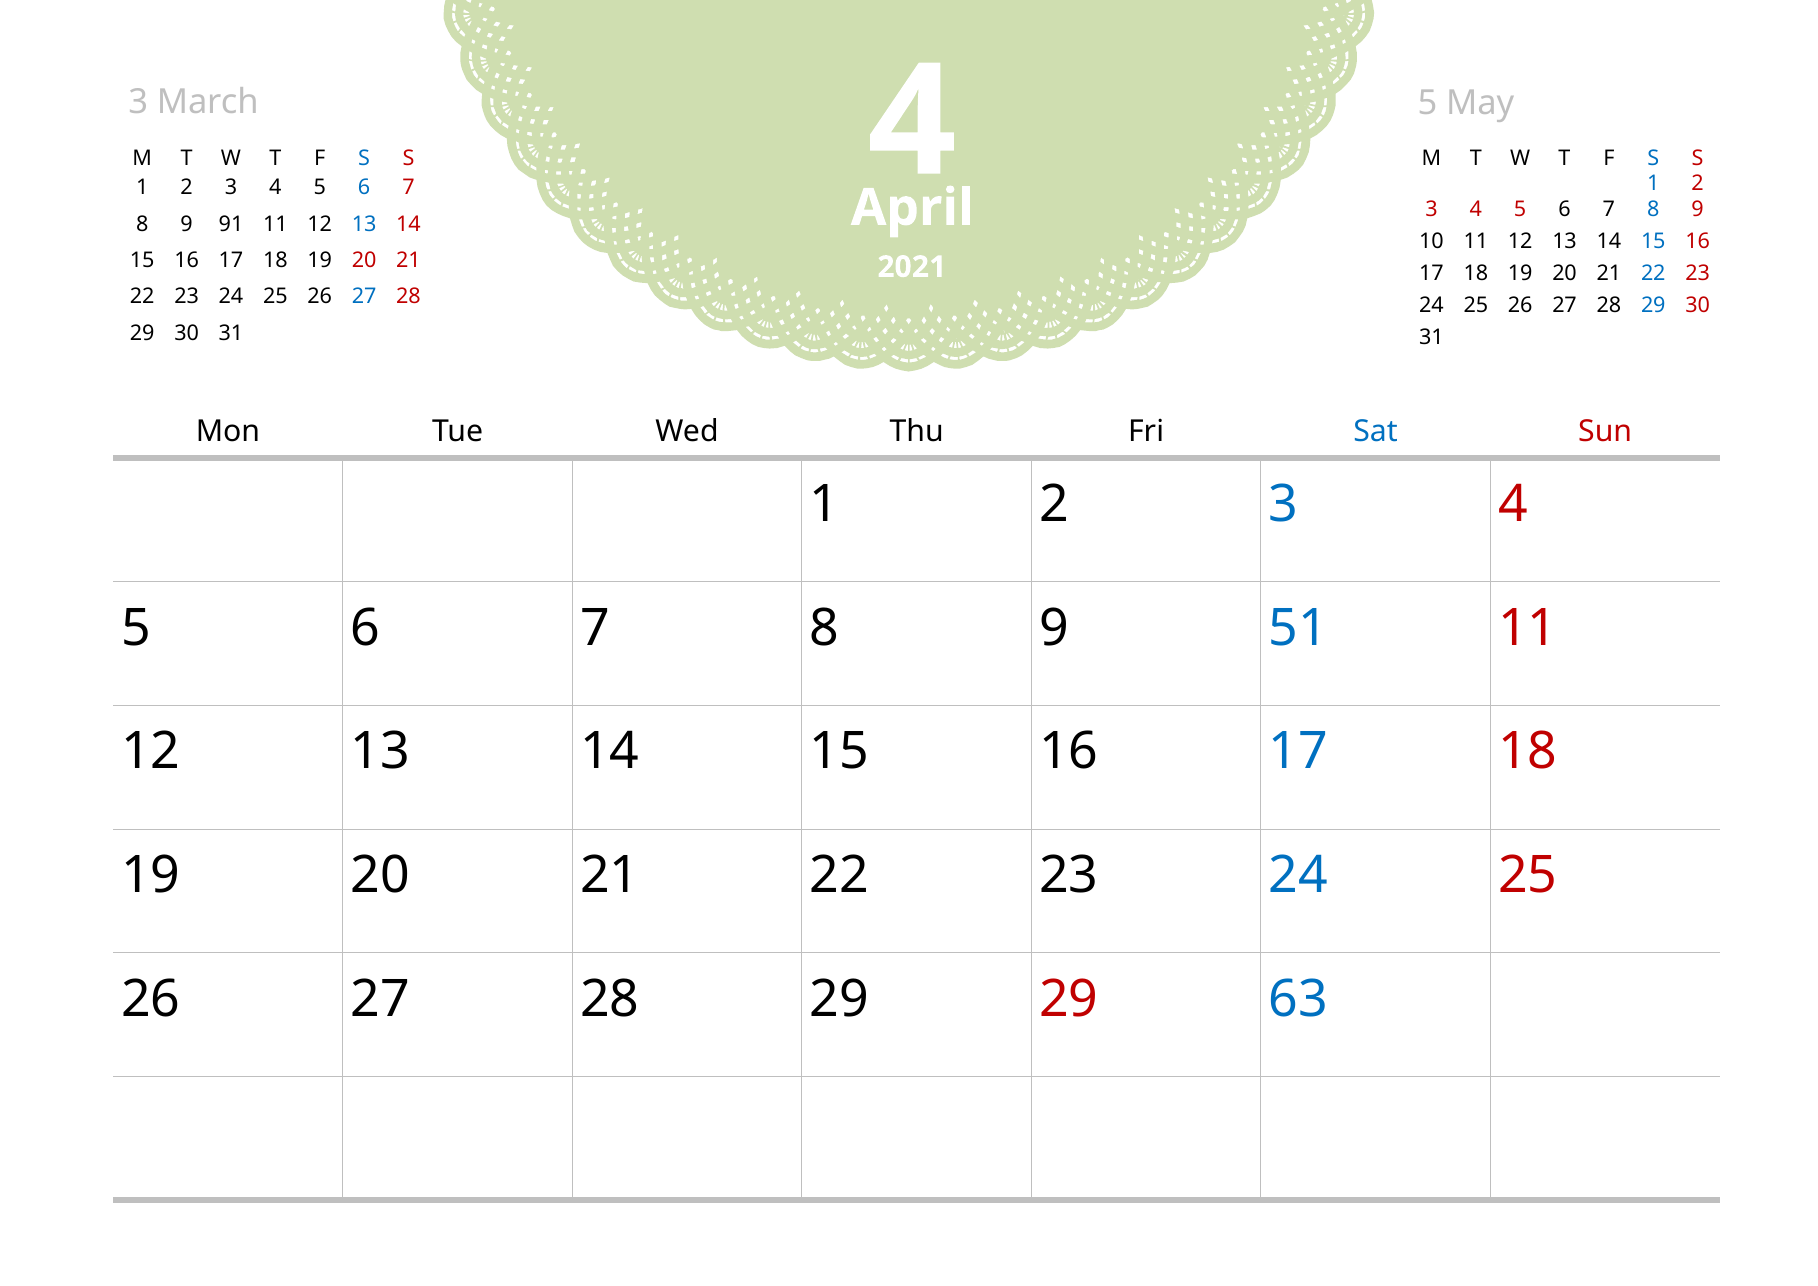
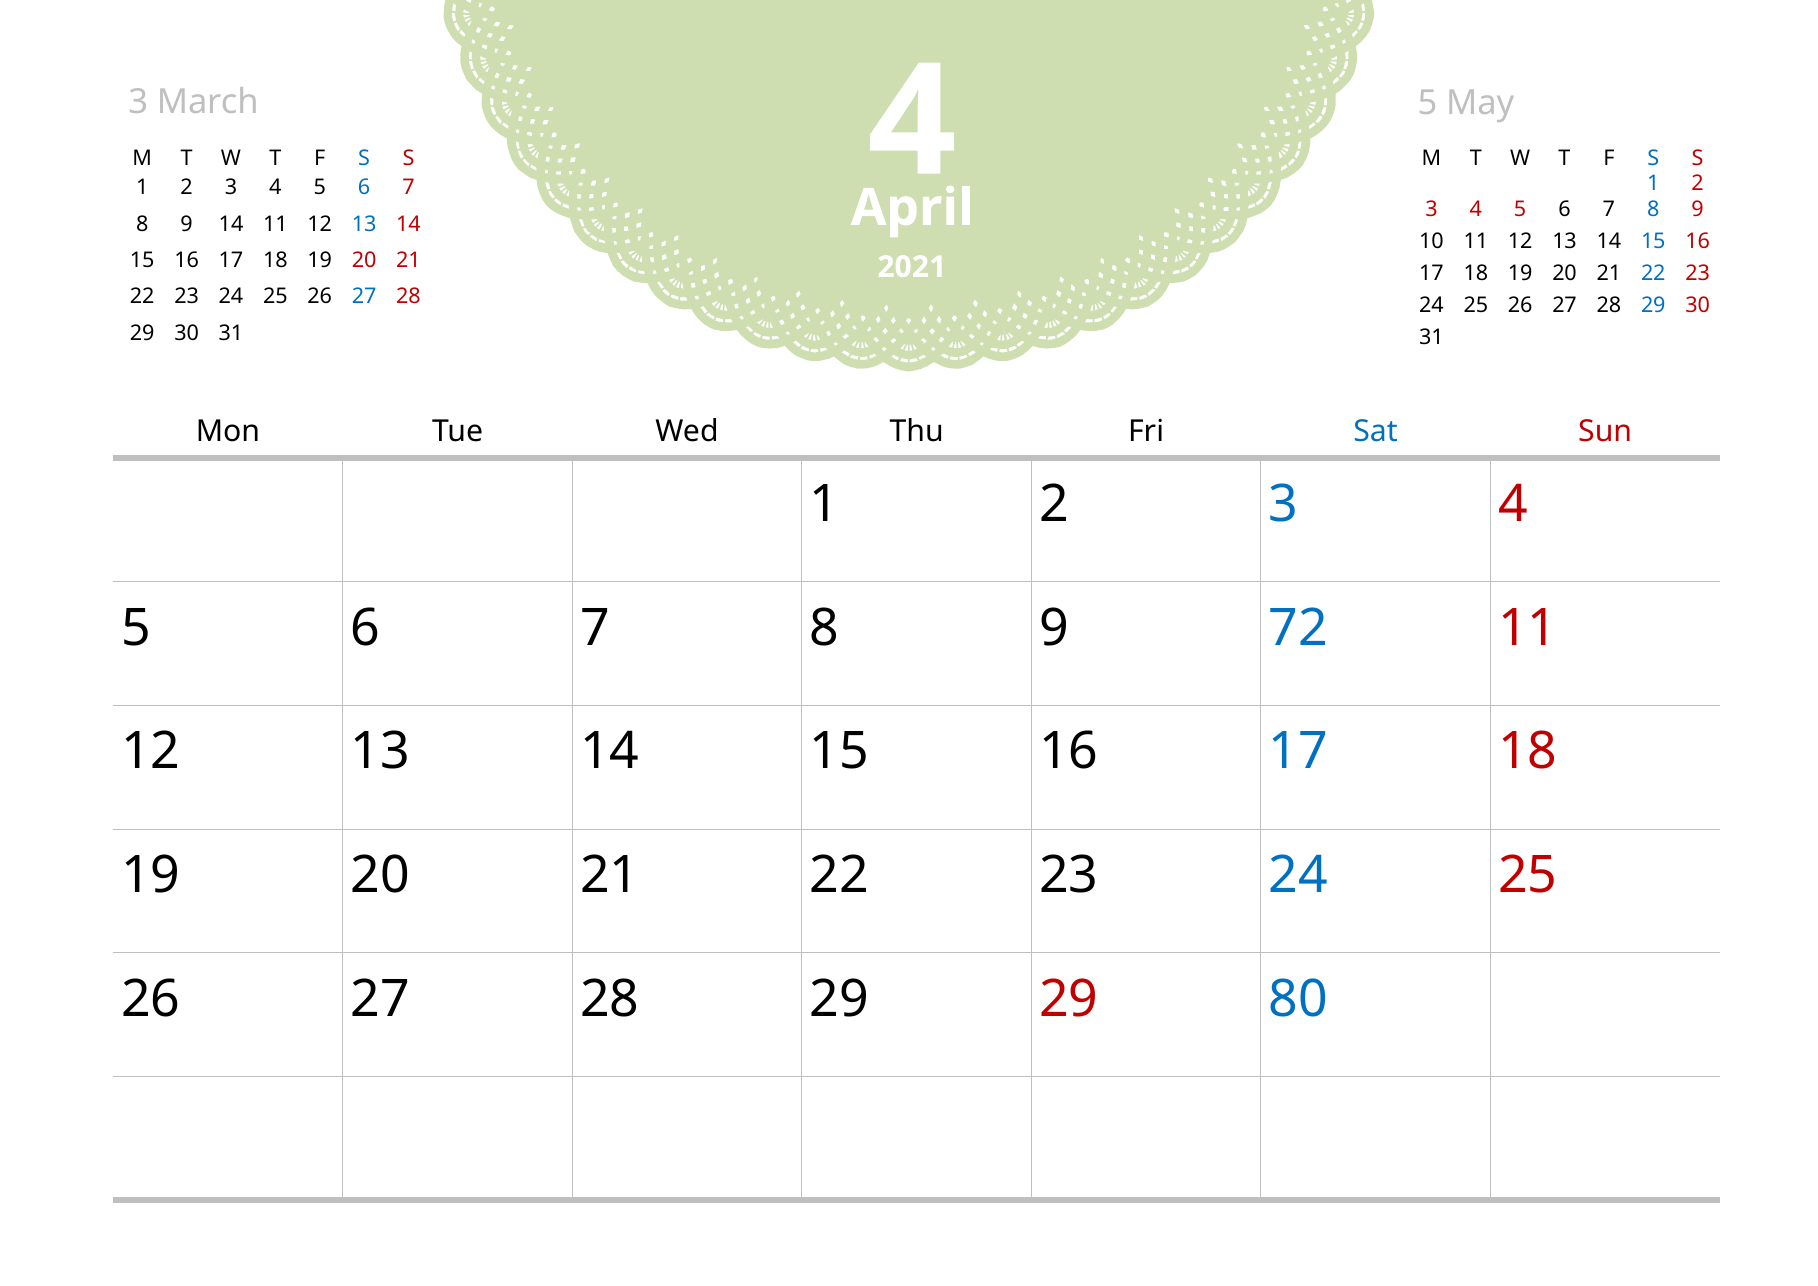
9 91: 91 -> 14
51: 51 -> 72
63: 63 -> 80
